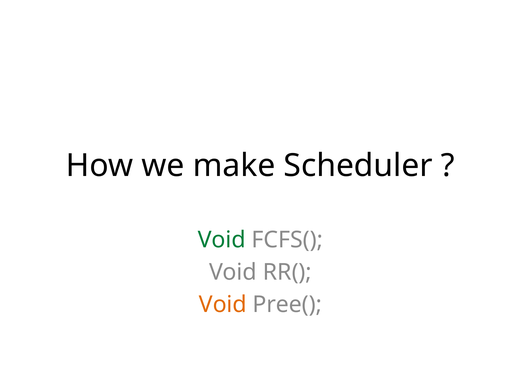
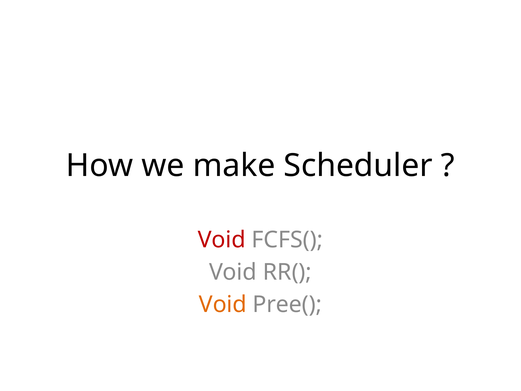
Void at (222, 240) colour: green -> red
